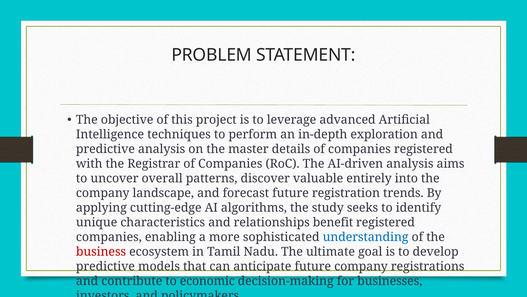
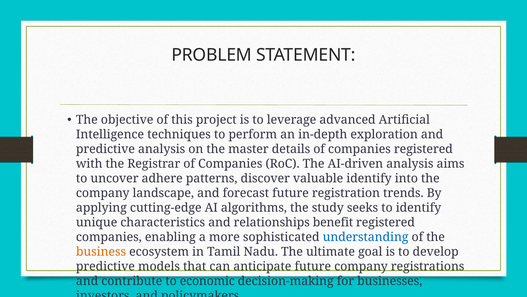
overall: overall -> adhere
valuable entirely: entirely -> identify
business colour: red -> orange
